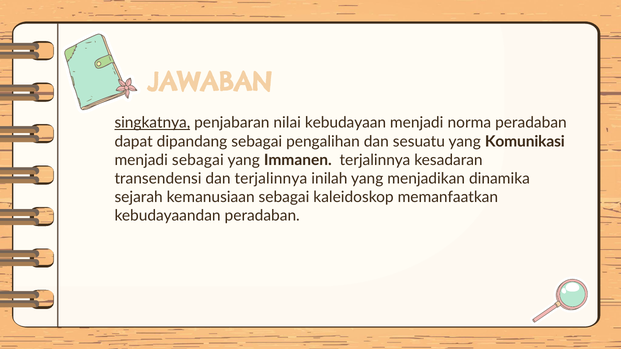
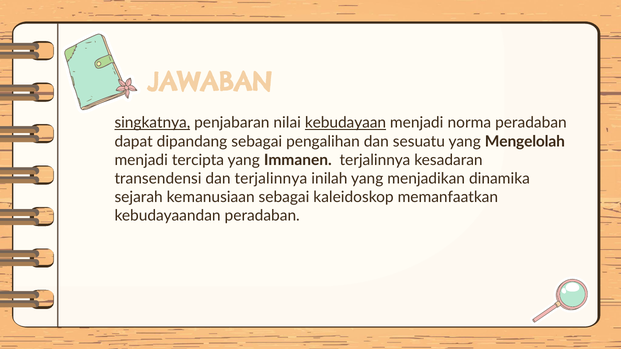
kebudayaan underline: none -> present
Komunikasi: Komunikasi -> Mengelolah
menjadi sebagai: sebagai -> tercipta
